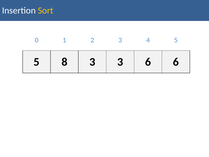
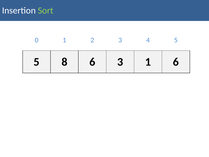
Sort colour: yellow -> light green
8 3: 3 -> 6
3 6: 6 -> 1
